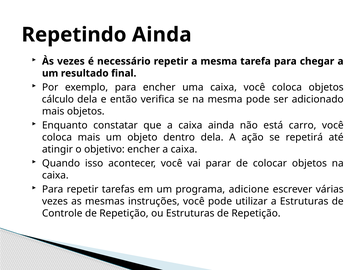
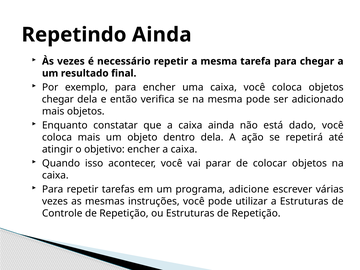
cálculo at (58, 99): cálculo -> chegar
carro: carro -> dado
